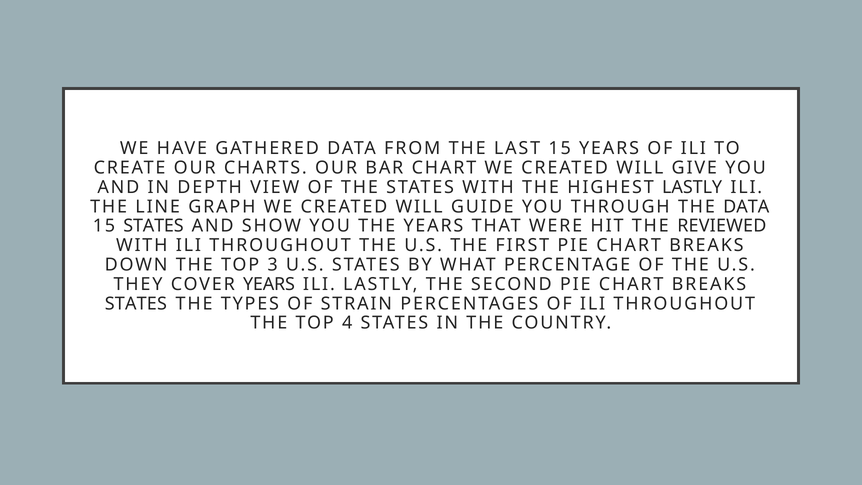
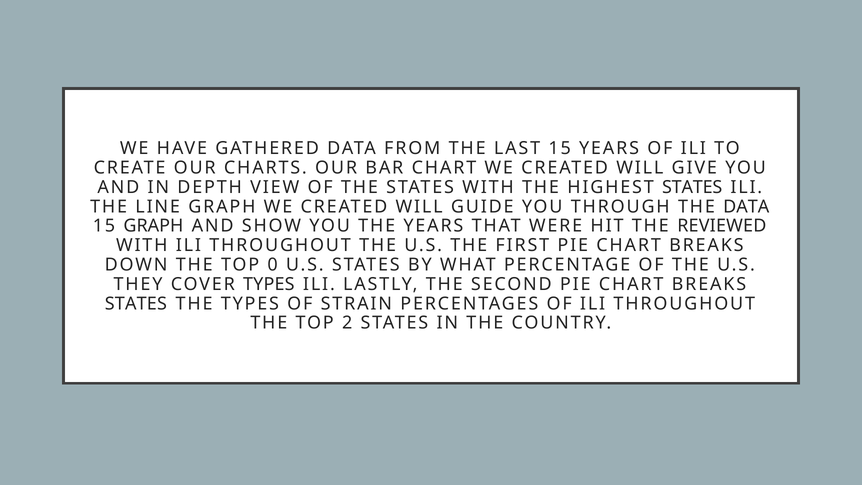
HIGHEST LASTLY: LASTLY -> STATES
15 STATES: STATES -> GRAPH
3: 3 -> 0
COVER YEARS: YEARS -> TYPES
4: 4 -> 2
